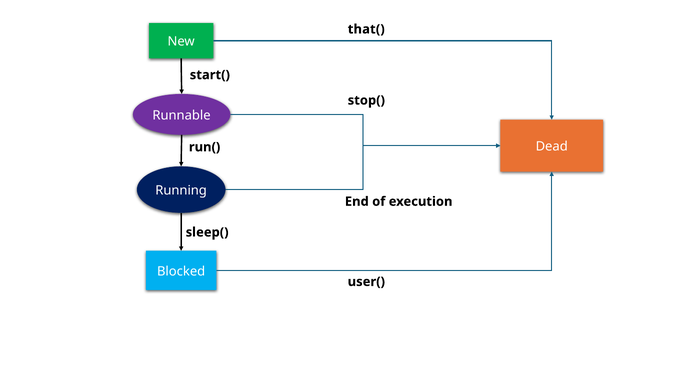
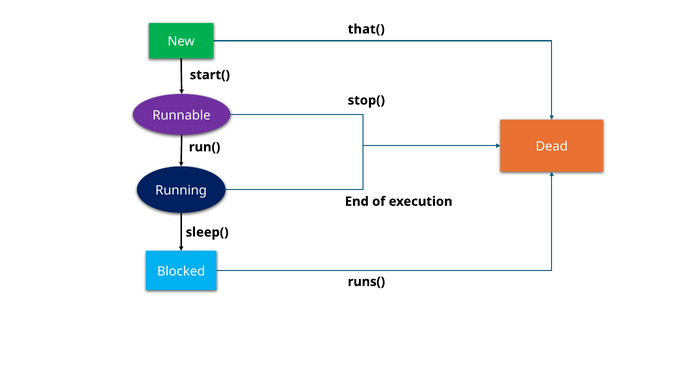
user(: user( -> runs(
